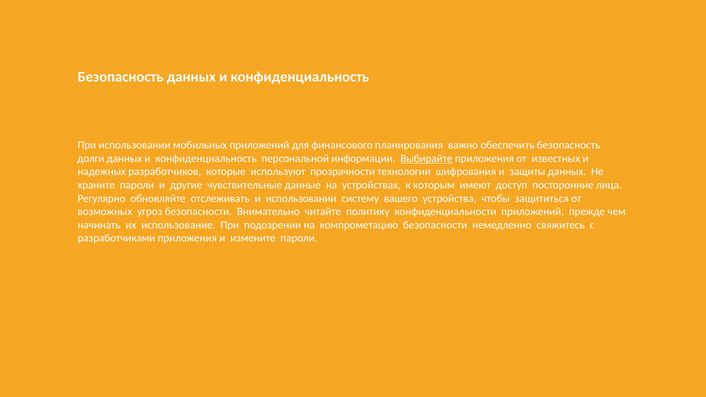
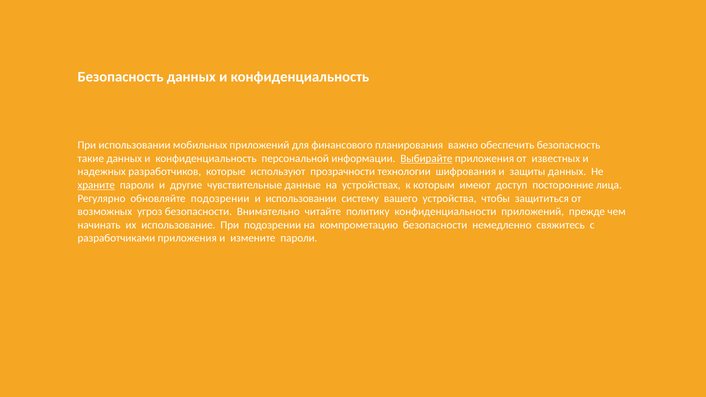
долги: долги -> такие
храните underline: none -> present
обновляйте отслеживать: отслеживать -> подозрении
